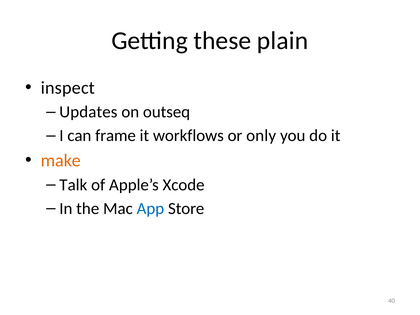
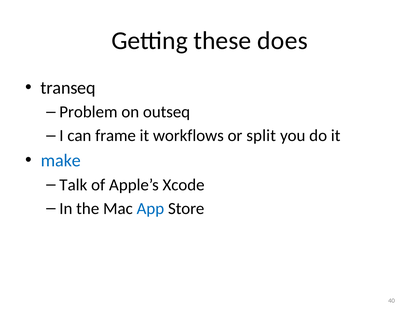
plain: plain -> does
inspect: inspect -> transeq
Updates: Updates -> Problem
only: only -> split
make colour: orange -> blue
